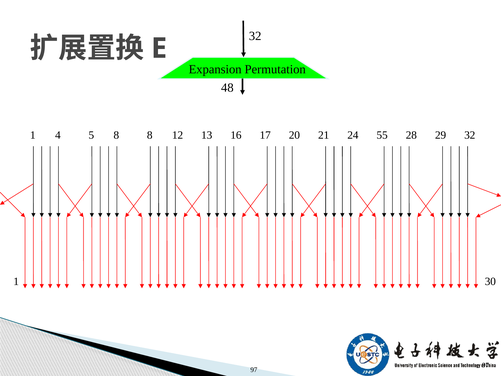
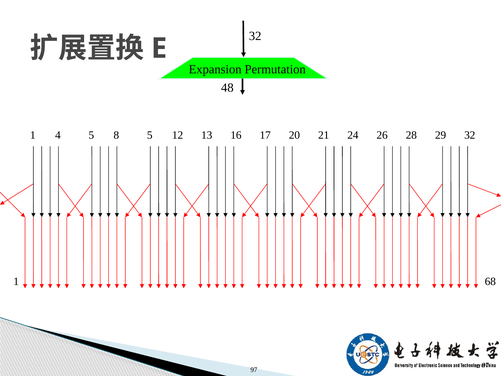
8 8: 8 -> 5
55: 55 -> 26
30: 30 -> 68
